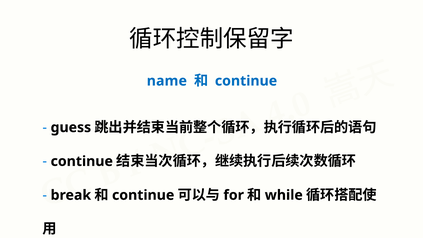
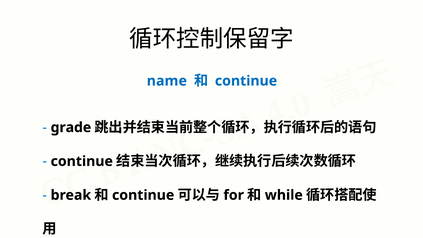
guess: guess -> grade
